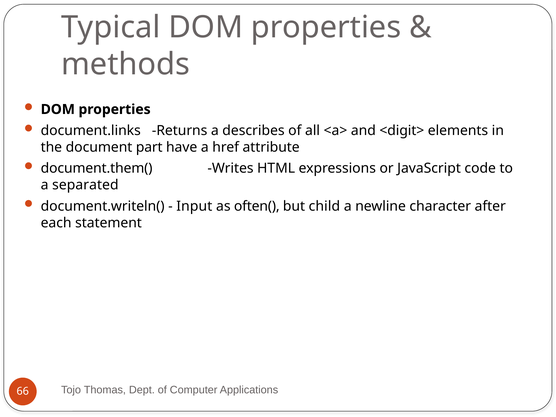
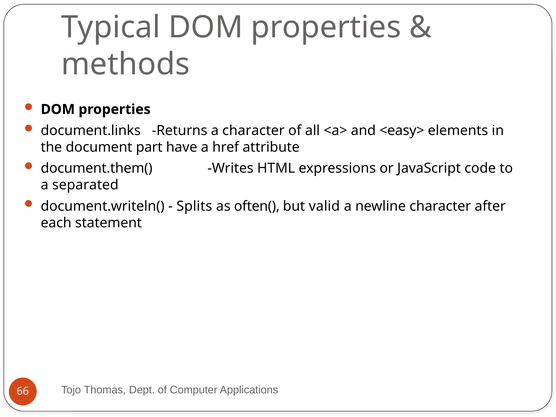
a describes: describes -> character
<digit>: <digit> -> <easy>
Input: Input -> Splits
child: child -> valid
